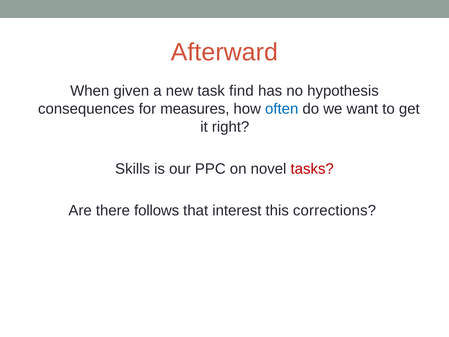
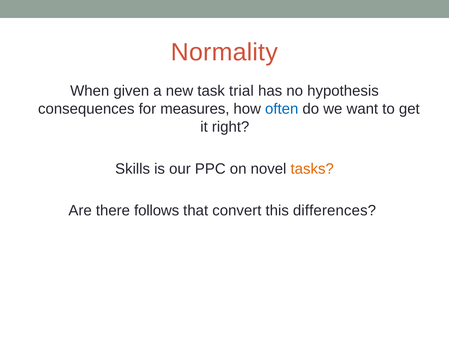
Afterward: Afterward -> Normality
find: find -> trial
tasks colour: red -> orange
interest: interest -> convert
corrections: corrections -> differences
